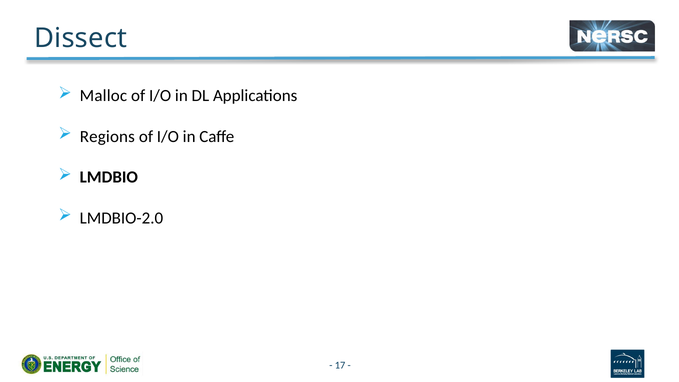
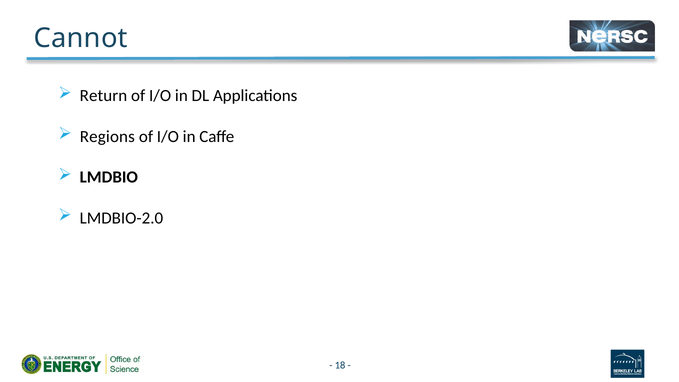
Dissect: Dissect -> Cannot
Malloc: Malloc -> Return
17: 17 -> 18
